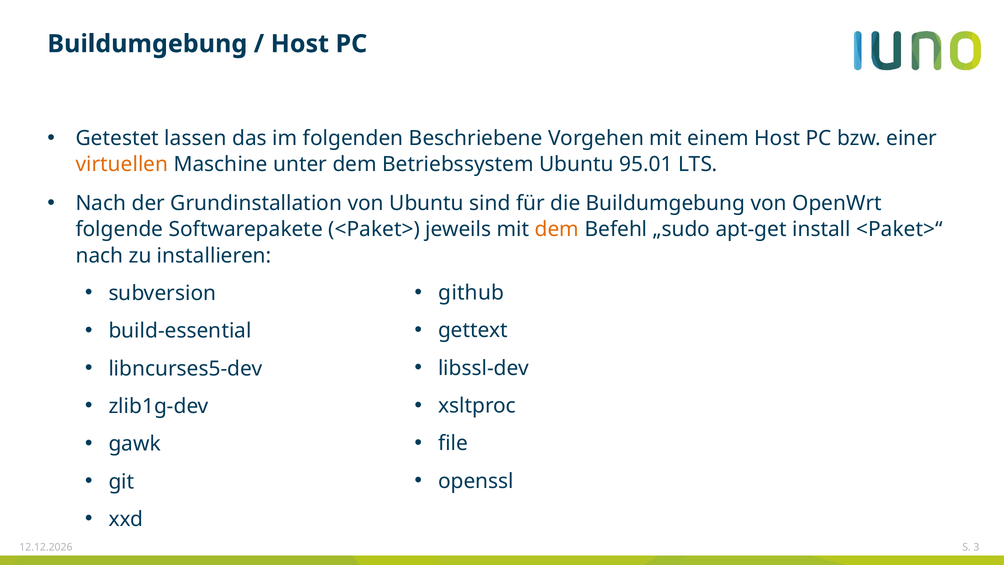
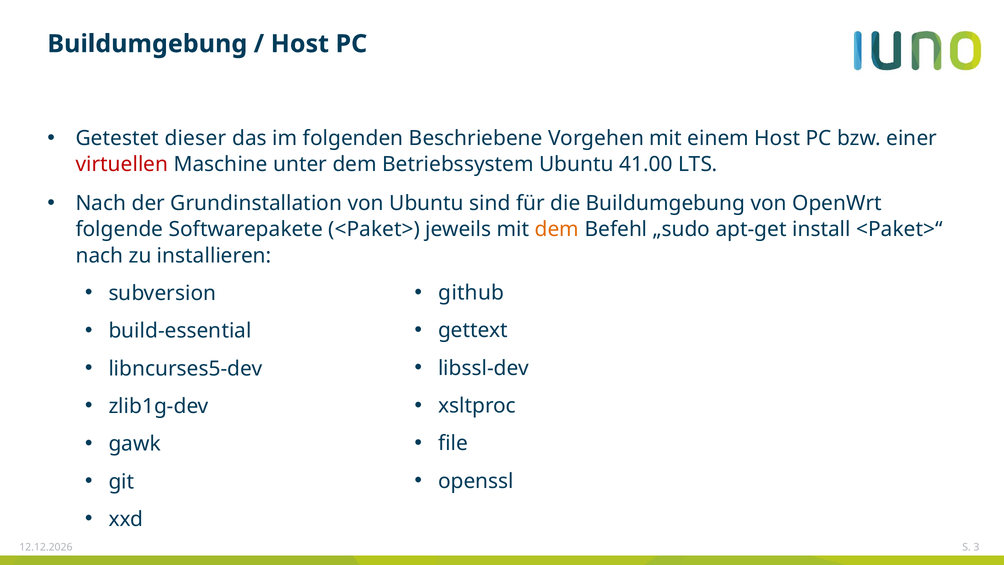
lassen: lassen -> dieser
virtuellen colour: orange -> red
95.01: 95.01 -> 41.00
